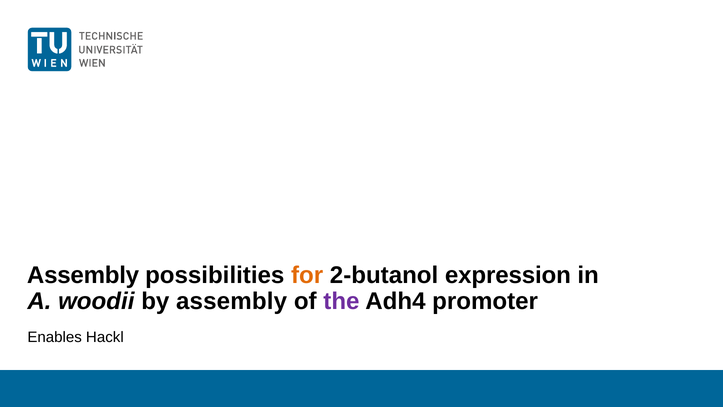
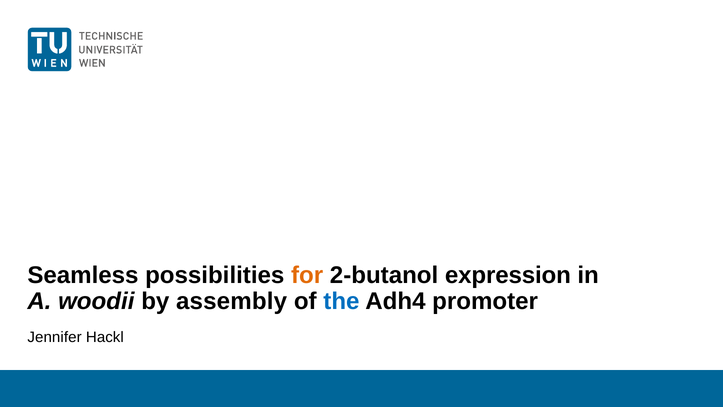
Assembly at (83, 275): Assembly -> Seamless
the colour: purple -> blue
Enables: Enables -> Jennifer
